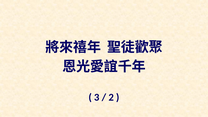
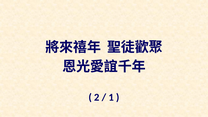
3: 3 -> 2
2: 2 -> 1
